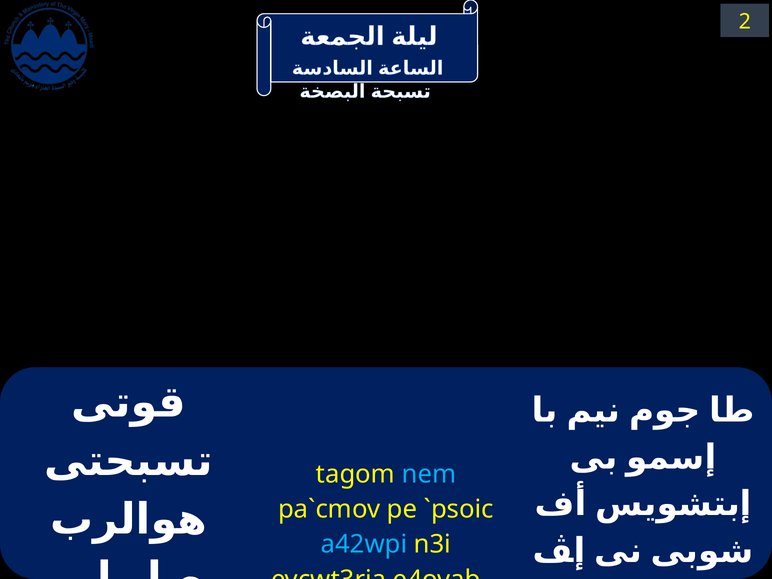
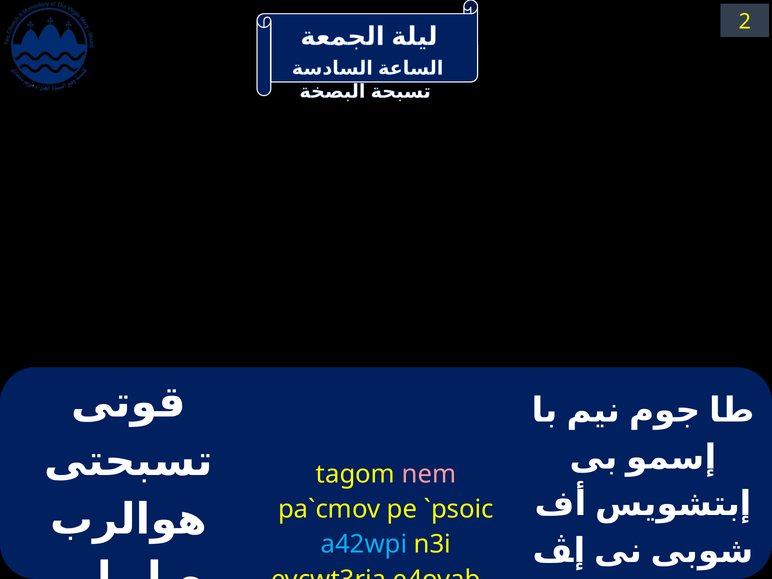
nem colour: light blue -> pink
